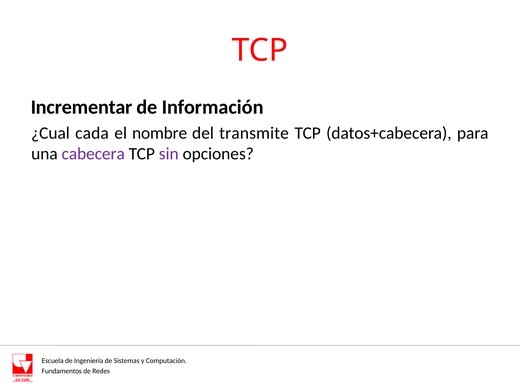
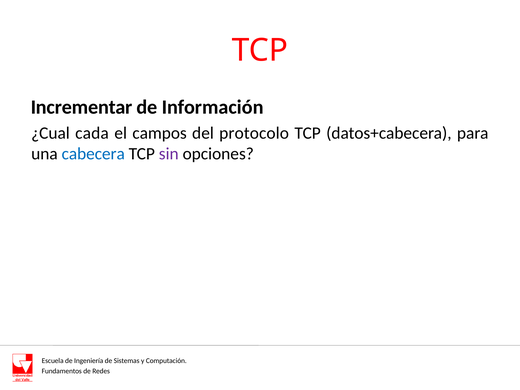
nombre: nombre -> campos
transmite: transmite -> protocolo
cabecera colour: purple -> blue
